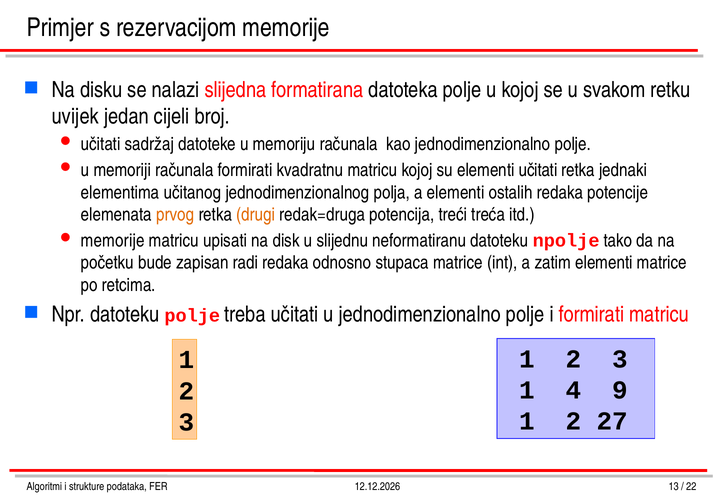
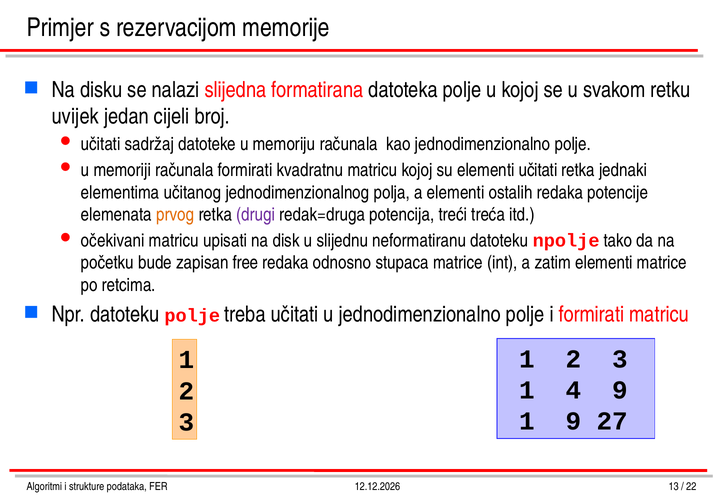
drugi colour: orange -> purple
memorije at (113, 241): memorije -> očekivani
radi: radi -> free
2 at (573, 422): 2 -> 9
